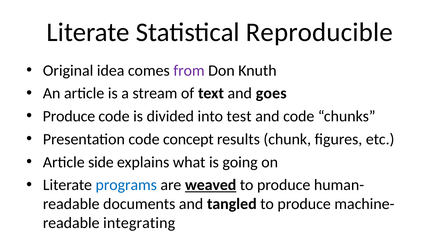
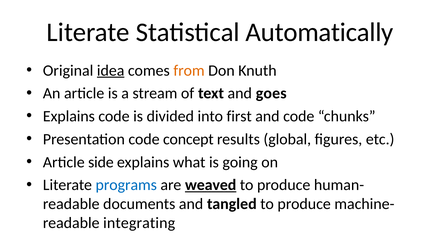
Reproducible: Reproducible -> Automatically
idea underline: none -> present
from colour: purple -> orange
Produce at (69, 117): Produce -> Explains
test: test -> first
chunk: chunk -> global
